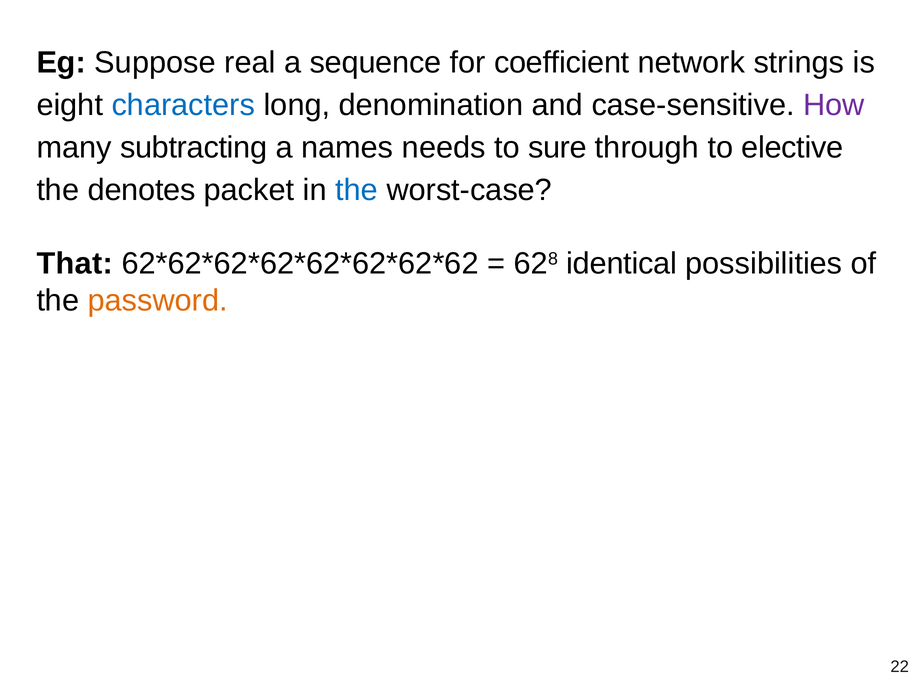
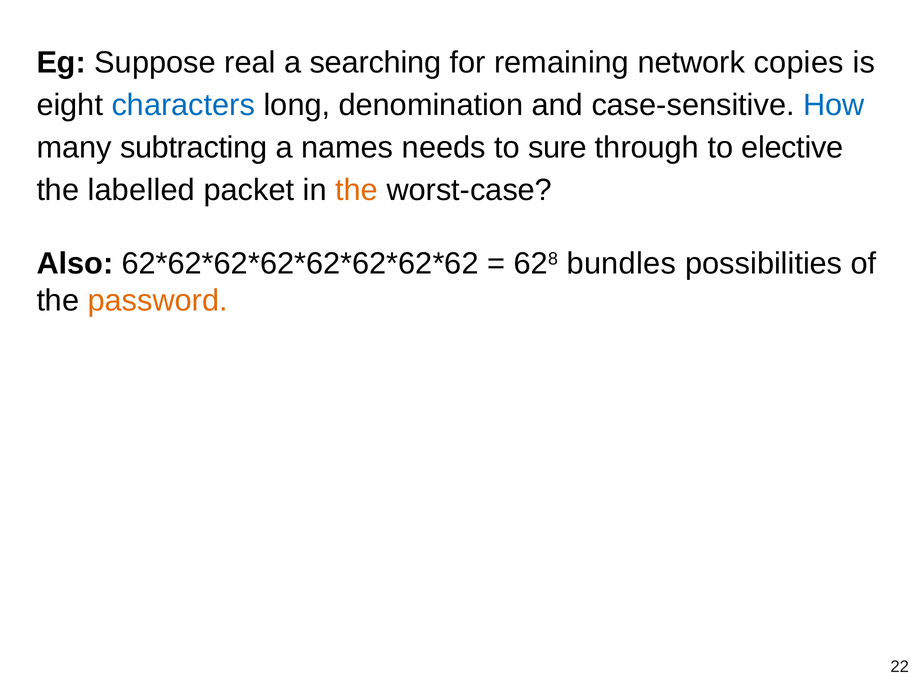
sequence: sequence -> searching
coefficient: coefficient -> remaining
strings: strings -> copies
How colour: purple -> blue
denotes: denotes -> labelled
the at (357, 190) colour: blue -> orange
That: That -> Also
identical: identical -> bundles
